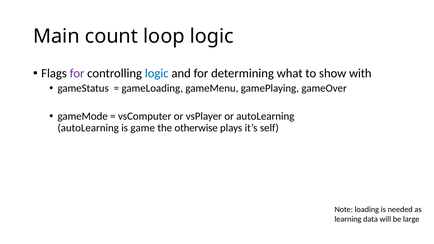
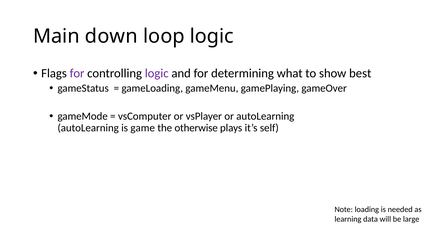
count: count -> down
logic at (157, 73) colour: blue -> purple
with: with -> best
